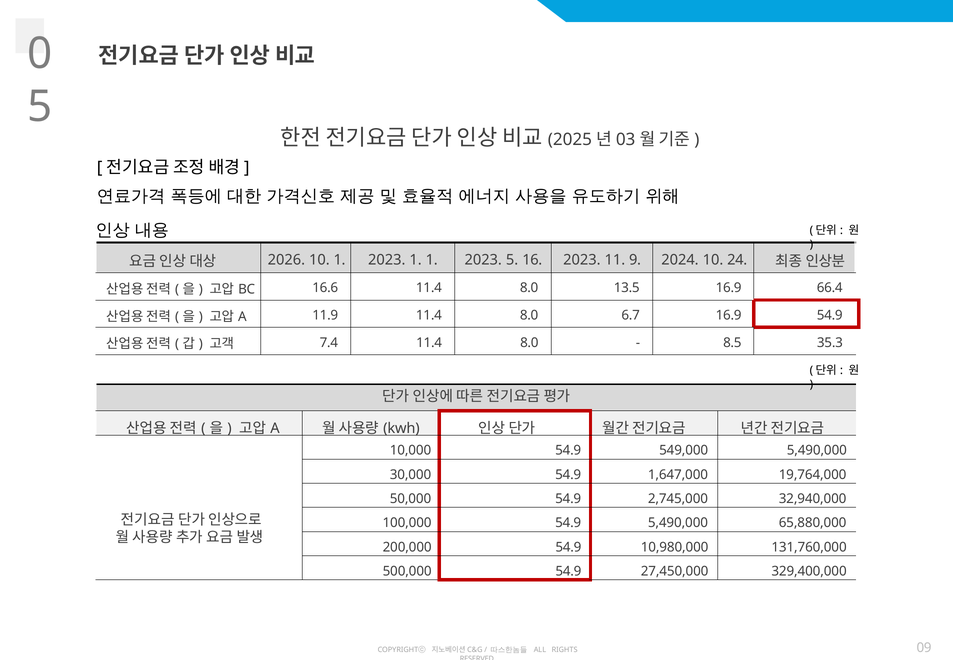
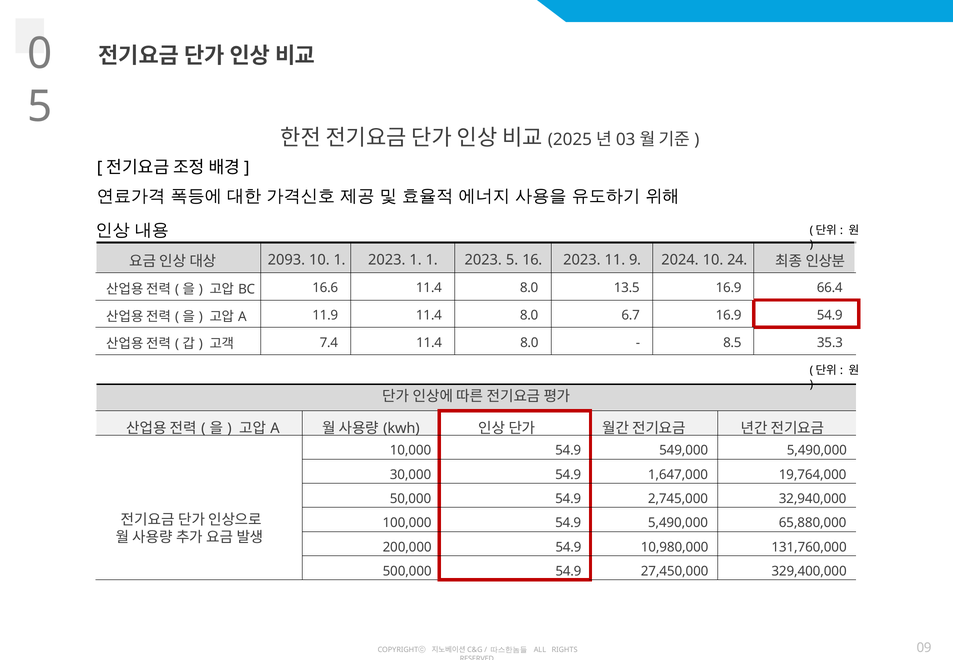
2026: 2026 -> 2093
